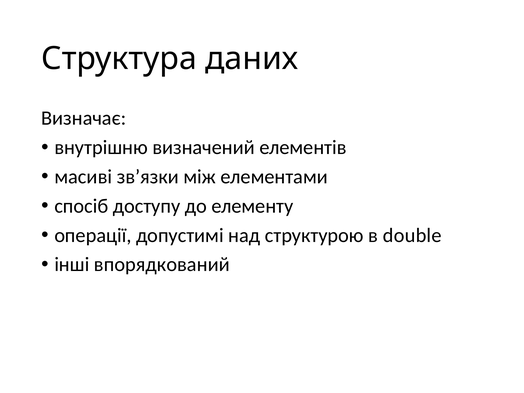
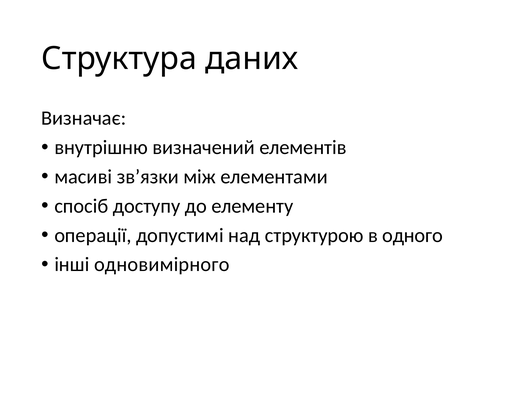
double: double -> одного
впорядкований: впорядкований -> одновимірного
